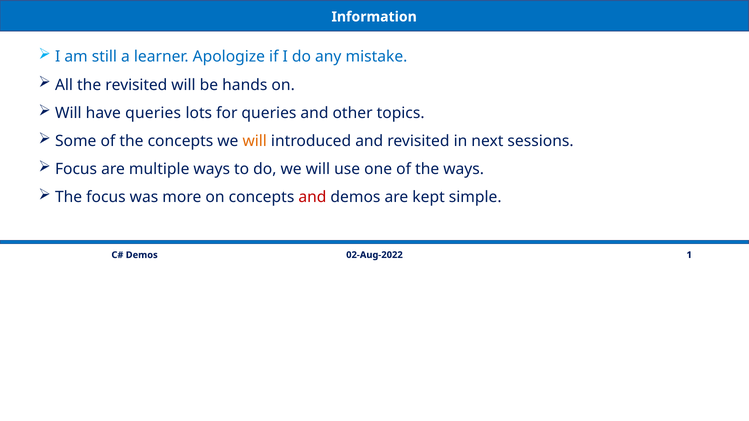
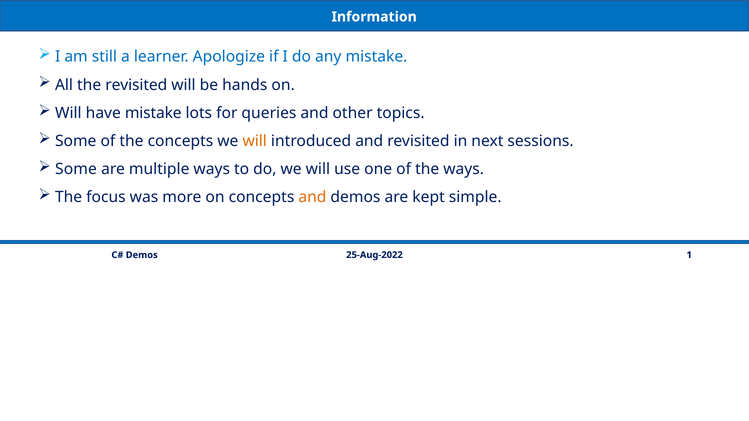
have queries: queries -> mistake
Focus at (76, 169): Focus -> Some
and at (312, 197) colour: red -> orange
02-Aug-2022: 02-Aug-2022 -> 25-Aug-2022
